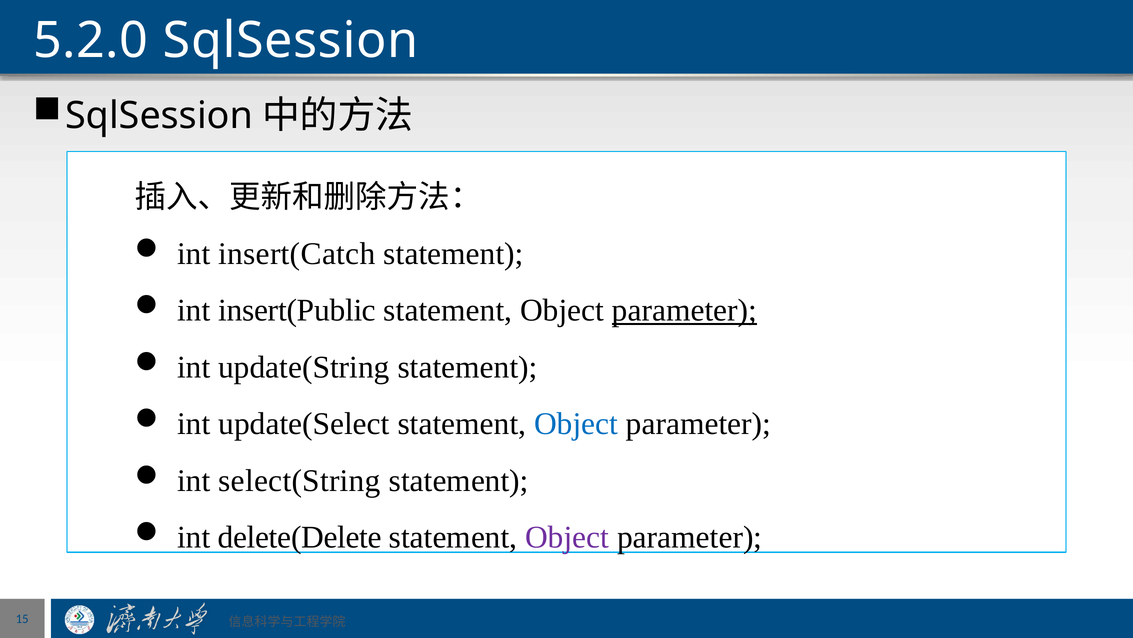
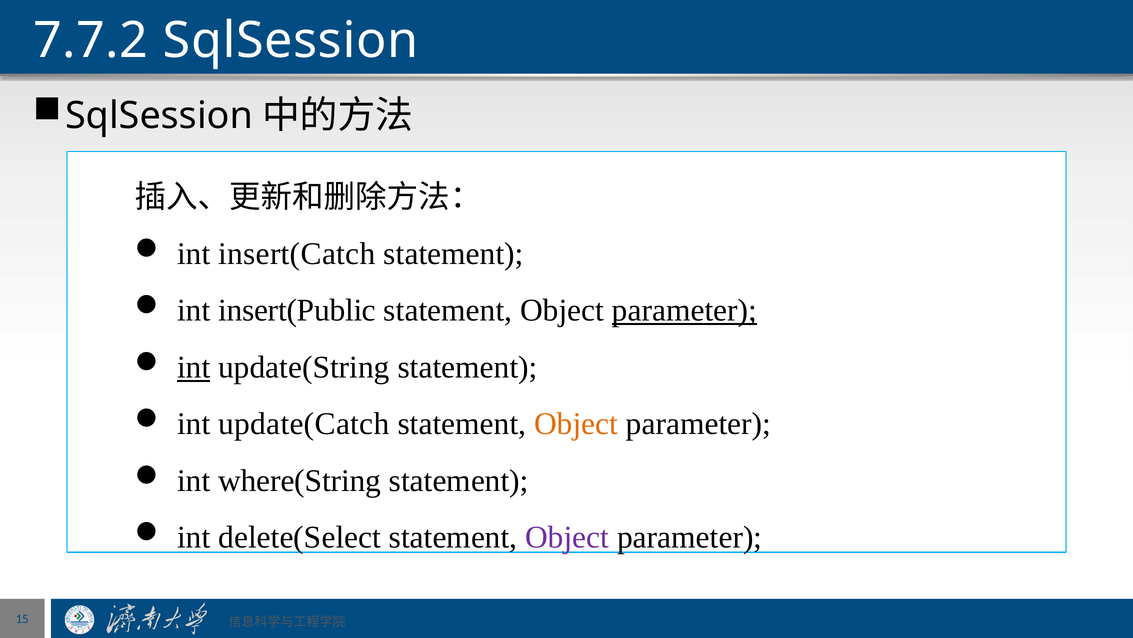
5.2.0: 5.2.0 -> 7.7.2
int at (194, 367) underline: none -> present
update(Select: update(Select -> update(Catch
Object at (576, 424) colour: blue -> orange
select(String: select(String -> where(String
delete(Delete: delete(Delete -> delete(Select
